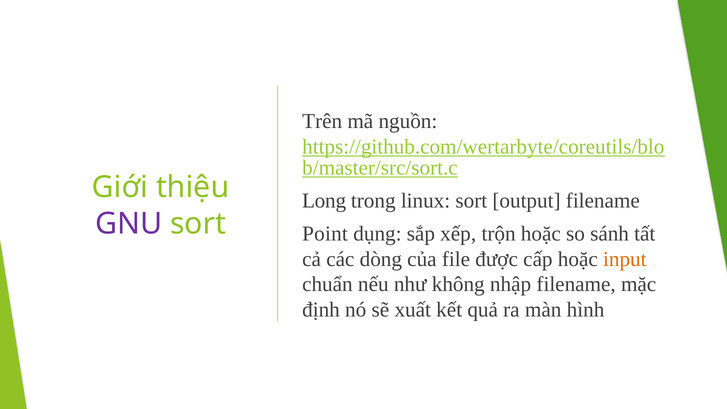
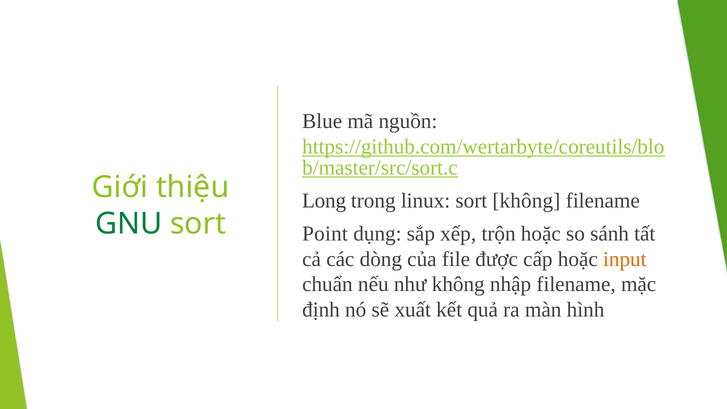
Trên: Trên -> Blue
sort output: output -> không
GNU colour: purple -> green
